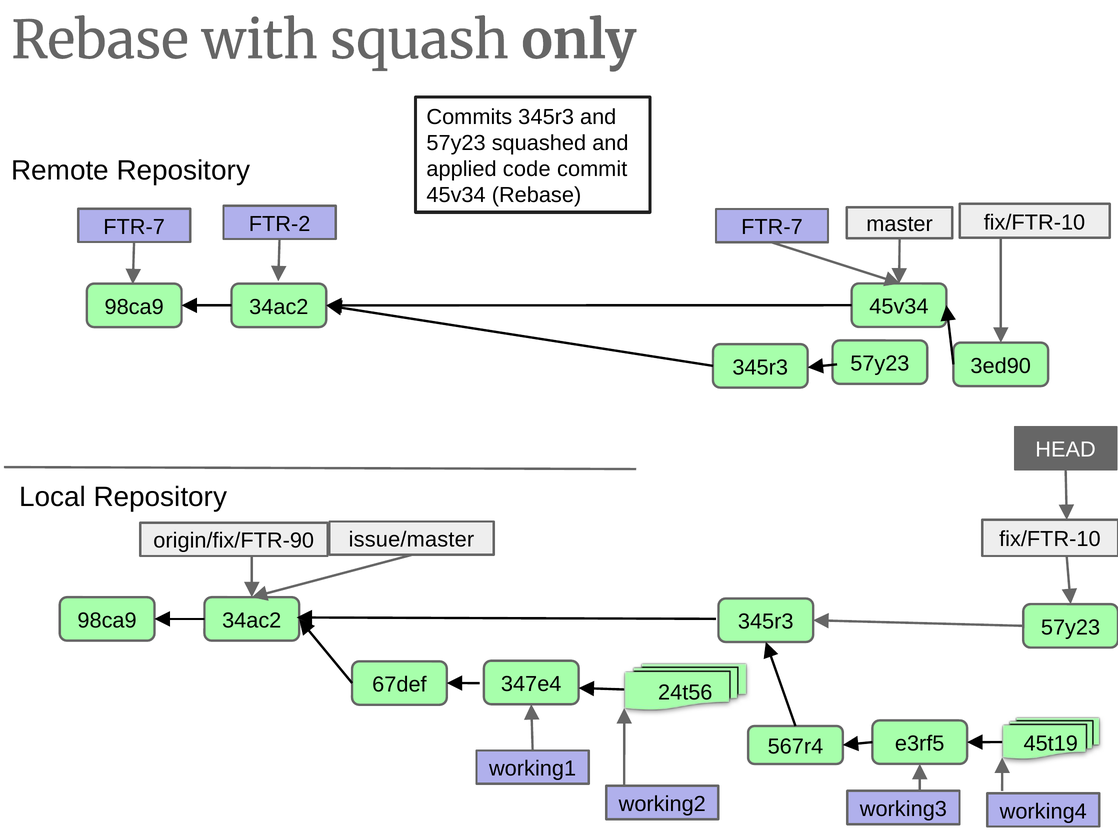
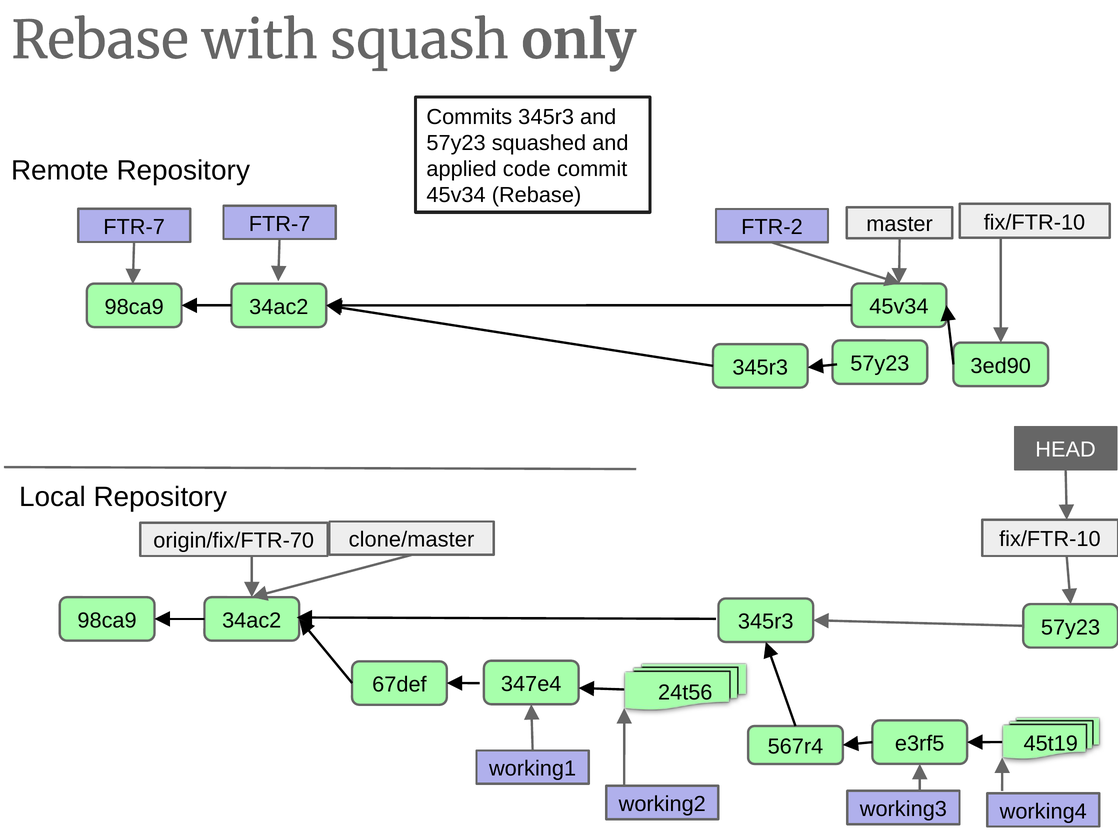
FTR-2 at (280, 224): FTR-2 -> FTR-7
FTR-7 FTR-7: FTR-7 -> FTR-2
issue/master: issue/master -> clone/master
origin/fix/FTR-90: origin/fix/FTR-90 -> origin/fix/FTR-70
